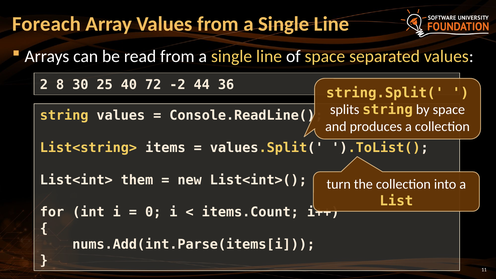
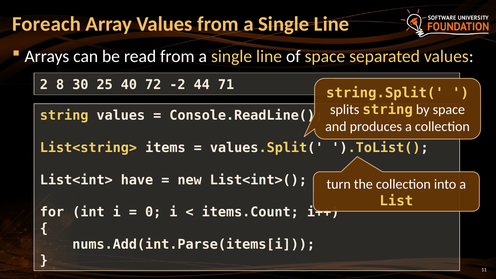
36: 36 -> 71
them: them -> have
